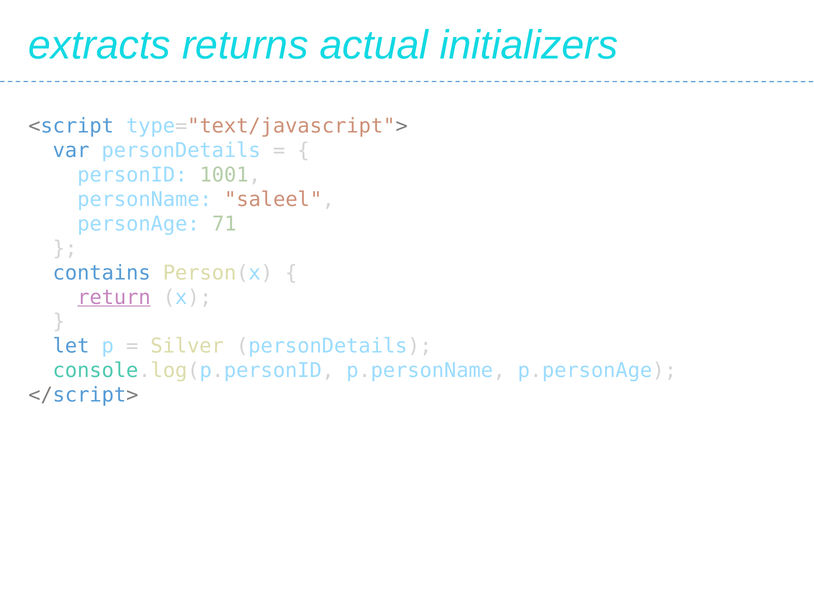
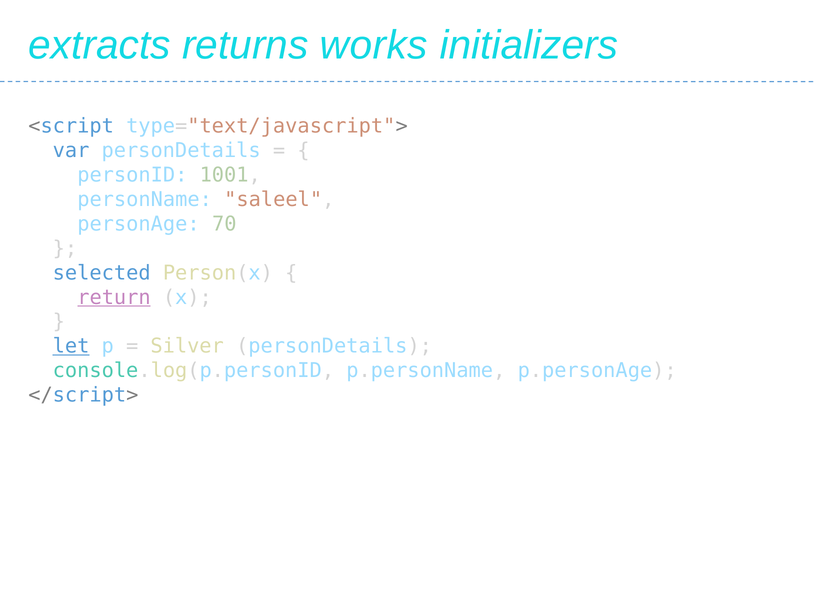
actual: actual -> works
71: 71 -> 70
contains: contains -> selected
let underline: none -> present
